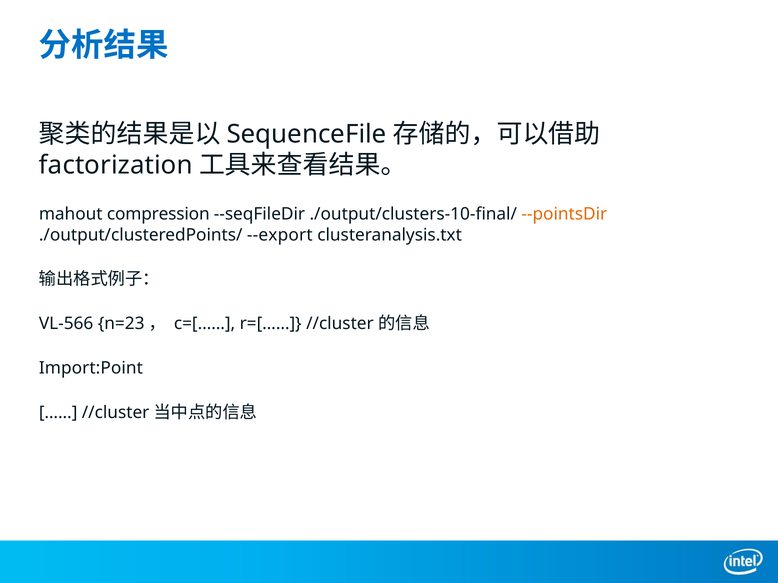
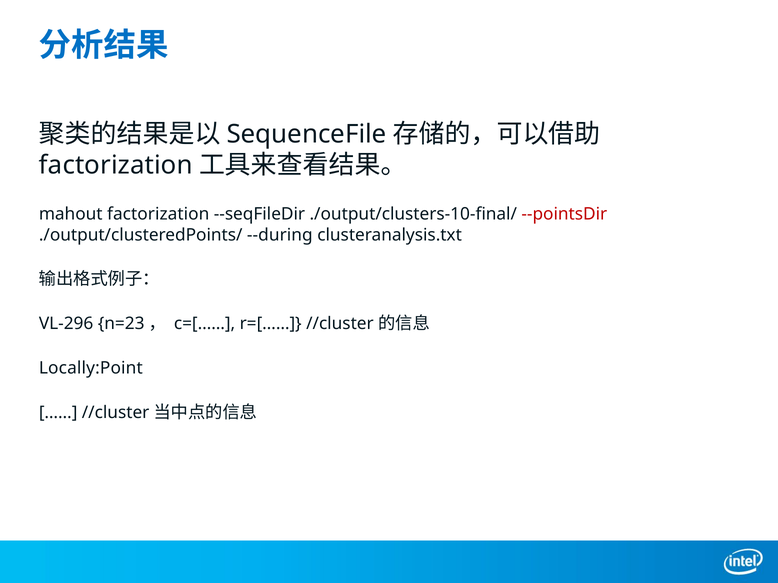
mahout compression: compression -> factorization
--pointsDir colour: orange -> red
--export: --export -> --during
VL-566: VL-566 -> VL-296
Import:Point: Import:Point -> Locally:Point
